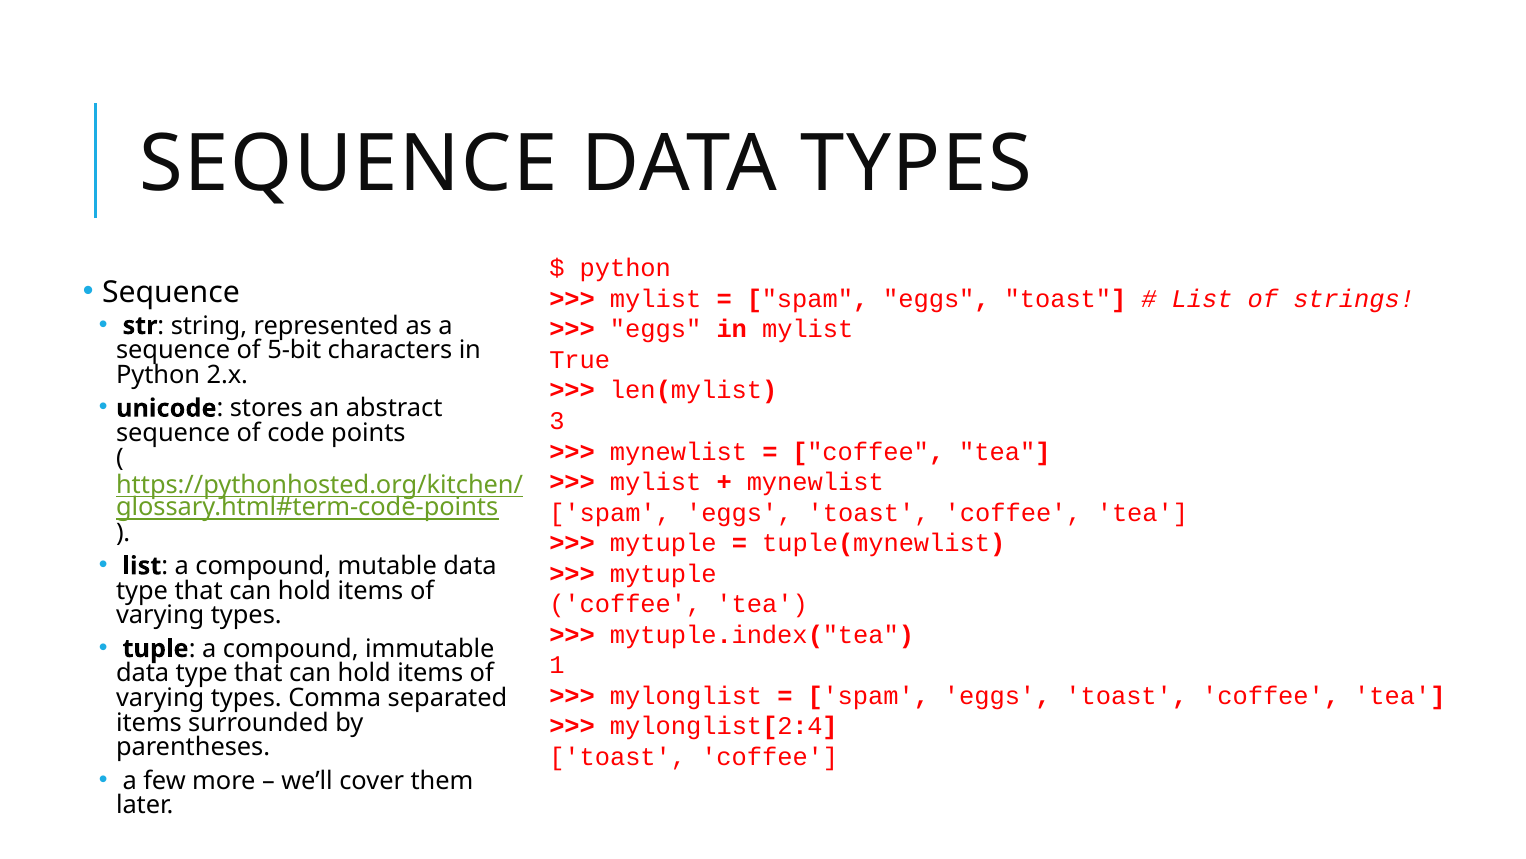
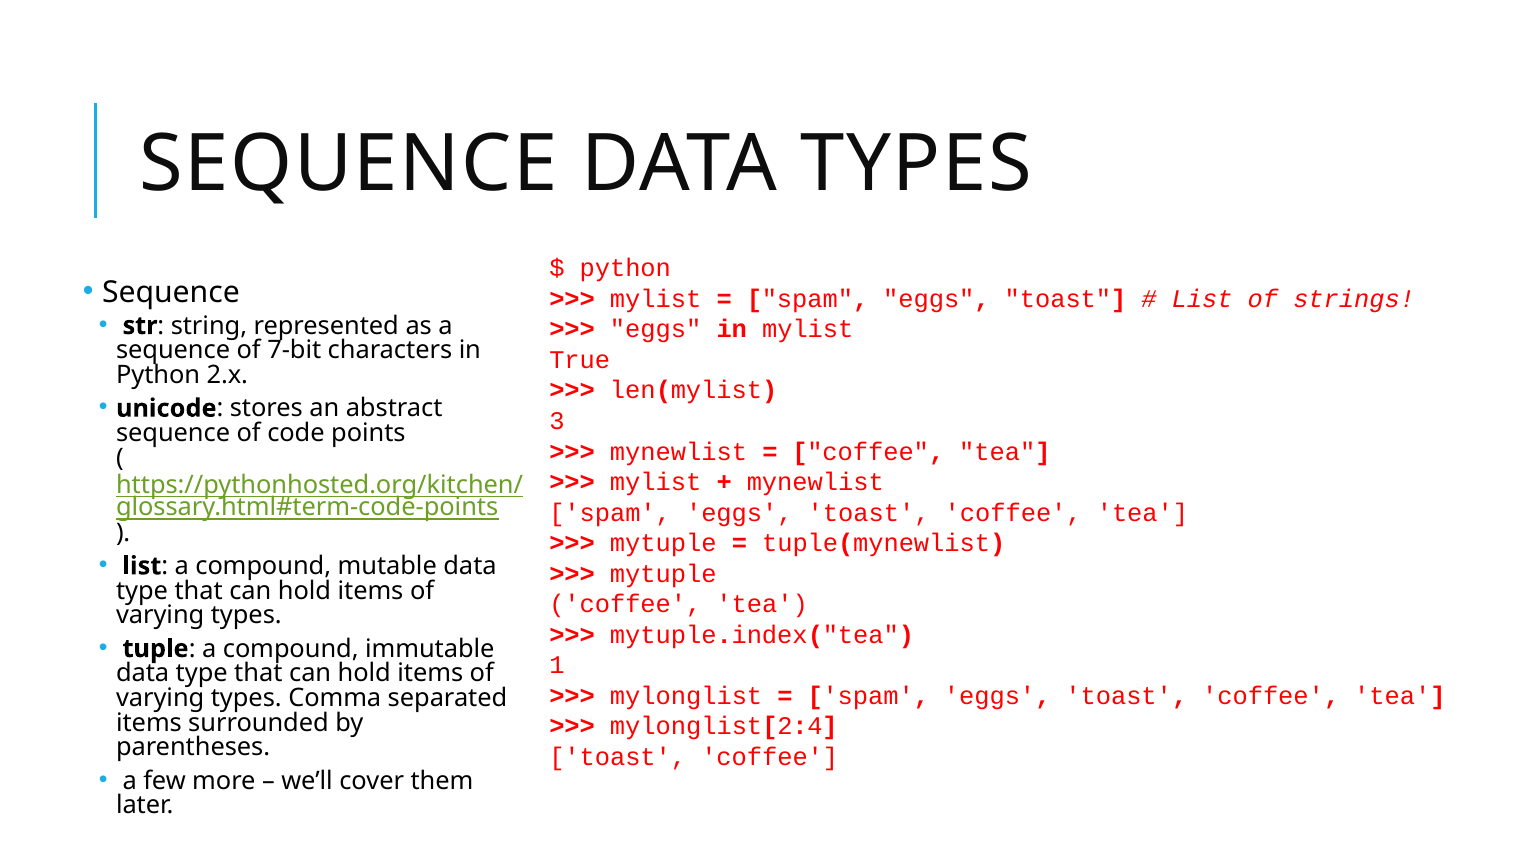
5-bit: 5-bit -> 7-bit
